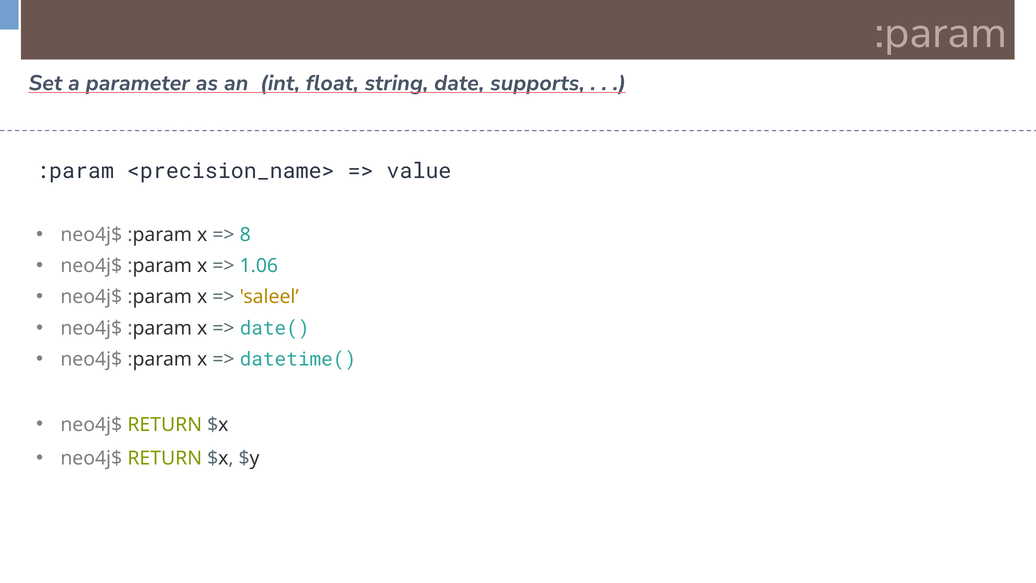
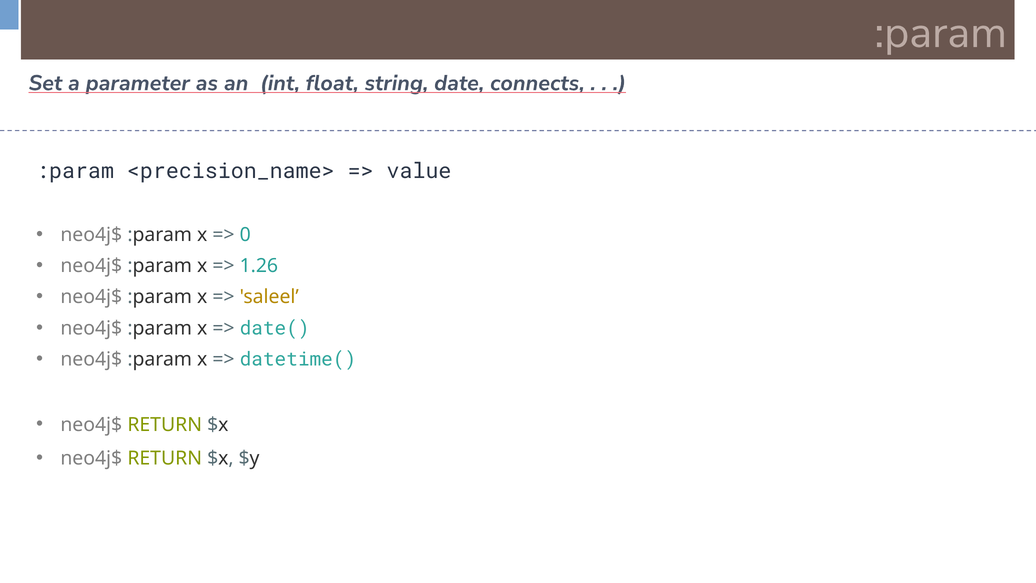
supports: supports -> connects
8: 8 -> 0
1.06: 1.06 -> 1.26
